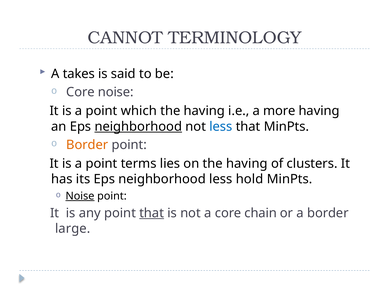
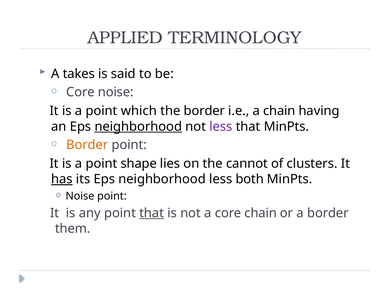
CANNOT: CANNOT -> APPLIED
having at (204, 111): having -> border
a more: more -> chain
less at (221, 126) colour: blue -> purple
terms: terms -> shape
on the having: having -> cannot
has underline: none -> present
hold: hold -> both
Noise at (80, 196) underline: present -> none
large: large -> them
